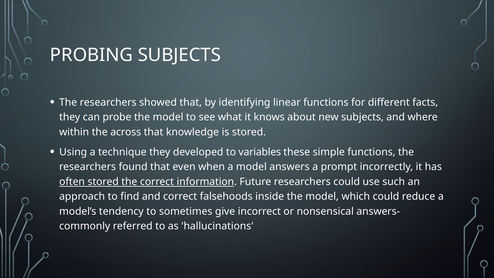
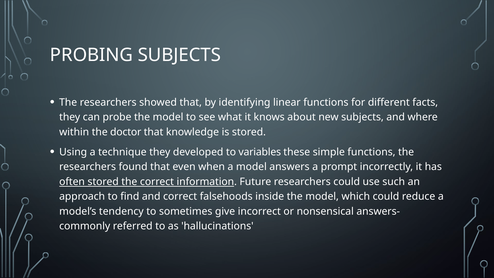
across: across -> doctor
